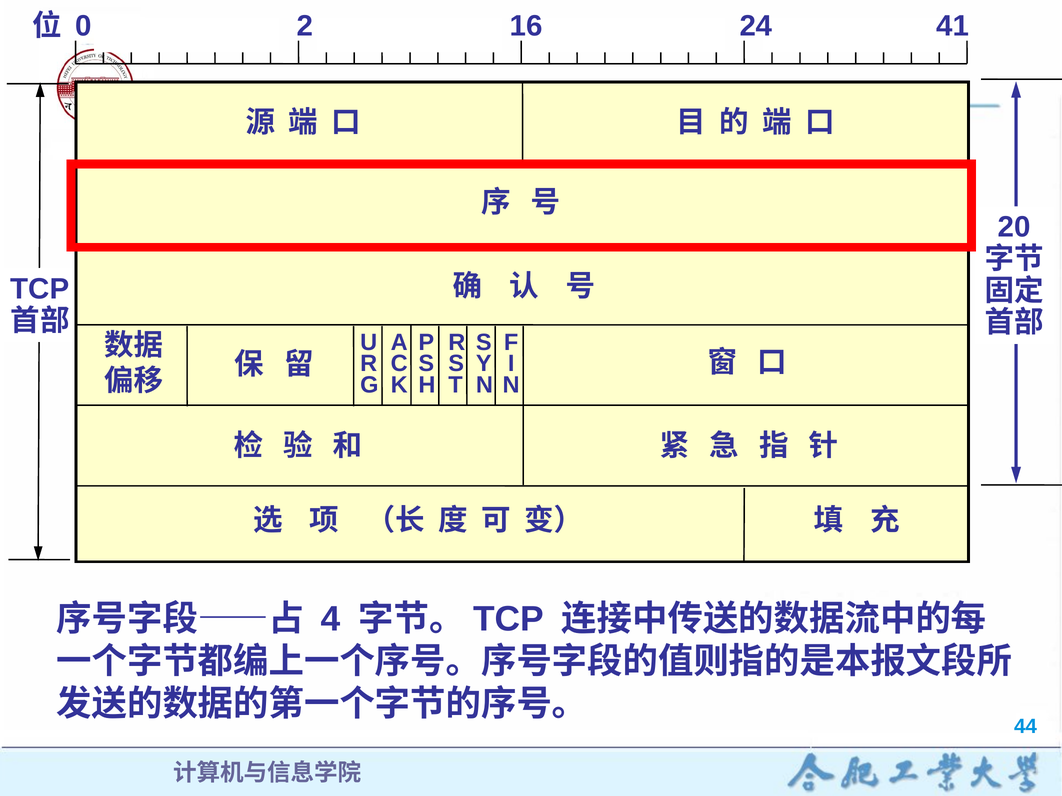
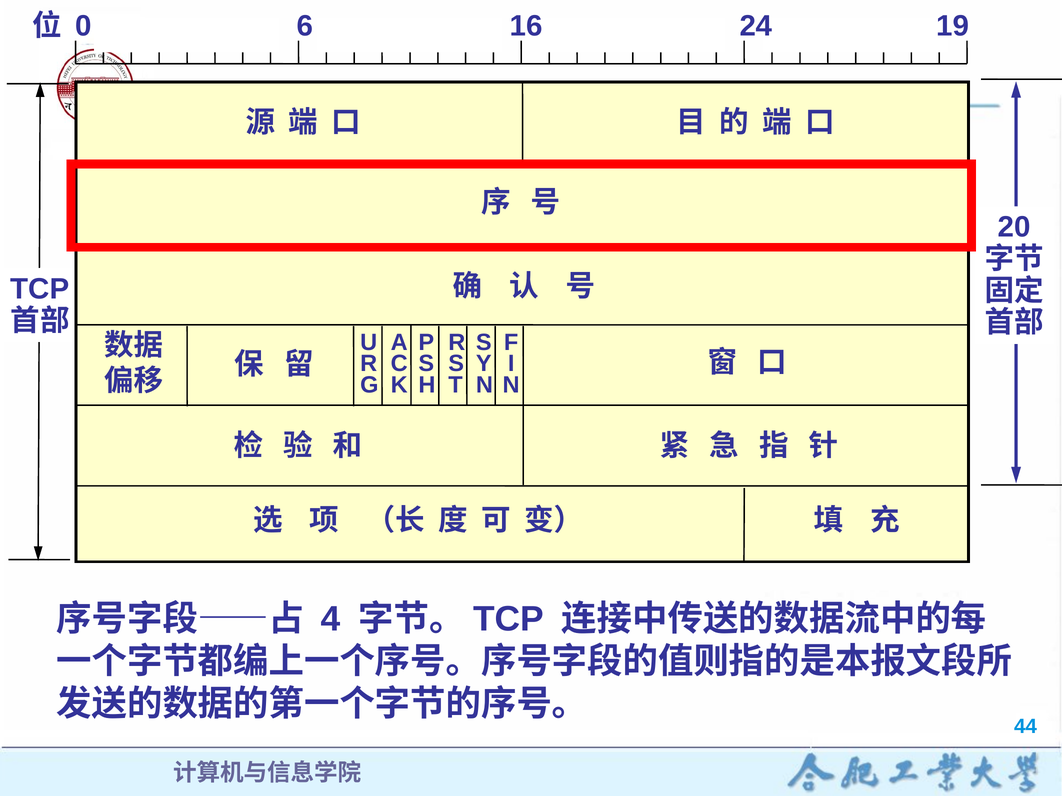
2: 2 -> 6
41: 41 -> 19
